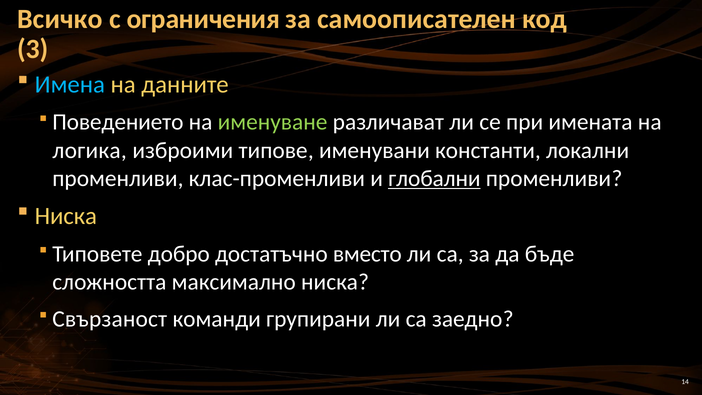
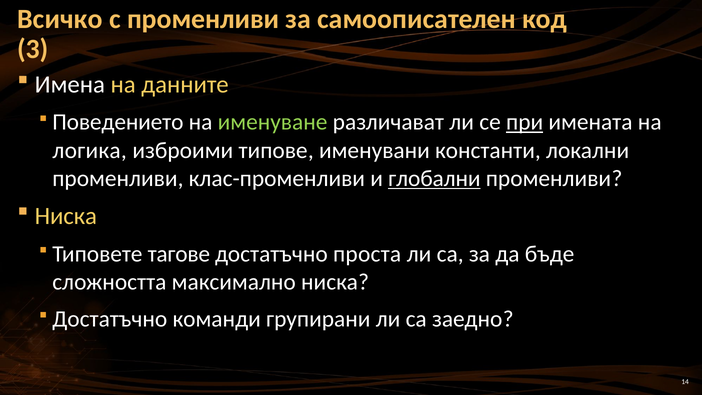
с ограничения: ограничения -> променливи
Имена colour: light blue -> white
при underline: none -> present
добро: добро -> тагове
вместо: вместо -> проста
Свързаност at (110, 319): Свързаност -> Достатъчно
